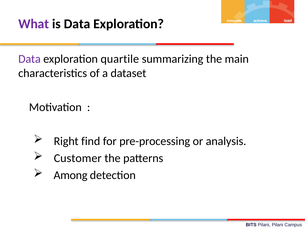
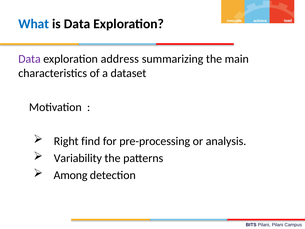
What colour: purple -> blue
quartile: quartile -> address
Customer: Customer -> Variability
